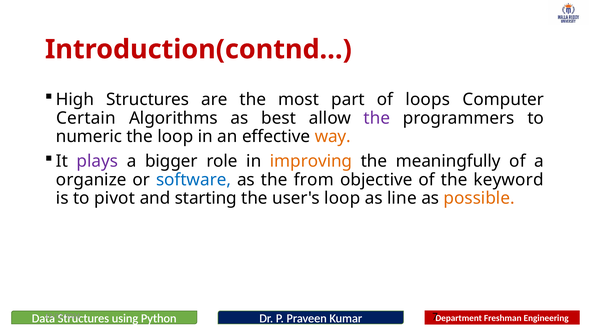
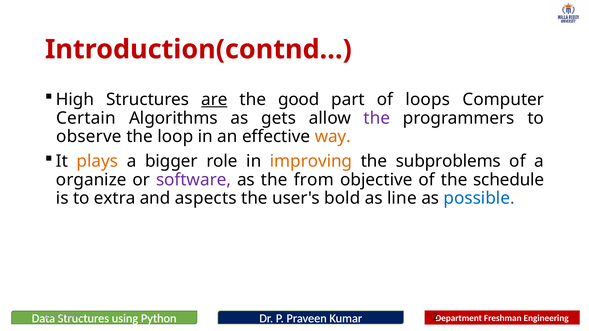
are underline: none -> present
most: most -> good
best: best -> gets
numeric: numeric -> observe
plays colour: purple -> orange
meaningfully: meaningfully -> subproblems
software colour: blue -> purple
keyword: keyword -> schedule
pivot: pivot -> extra
starting: starting -> aspects
user's loop: loop -> bold
possible colour: orange -> blue
7: 7 -> 2
